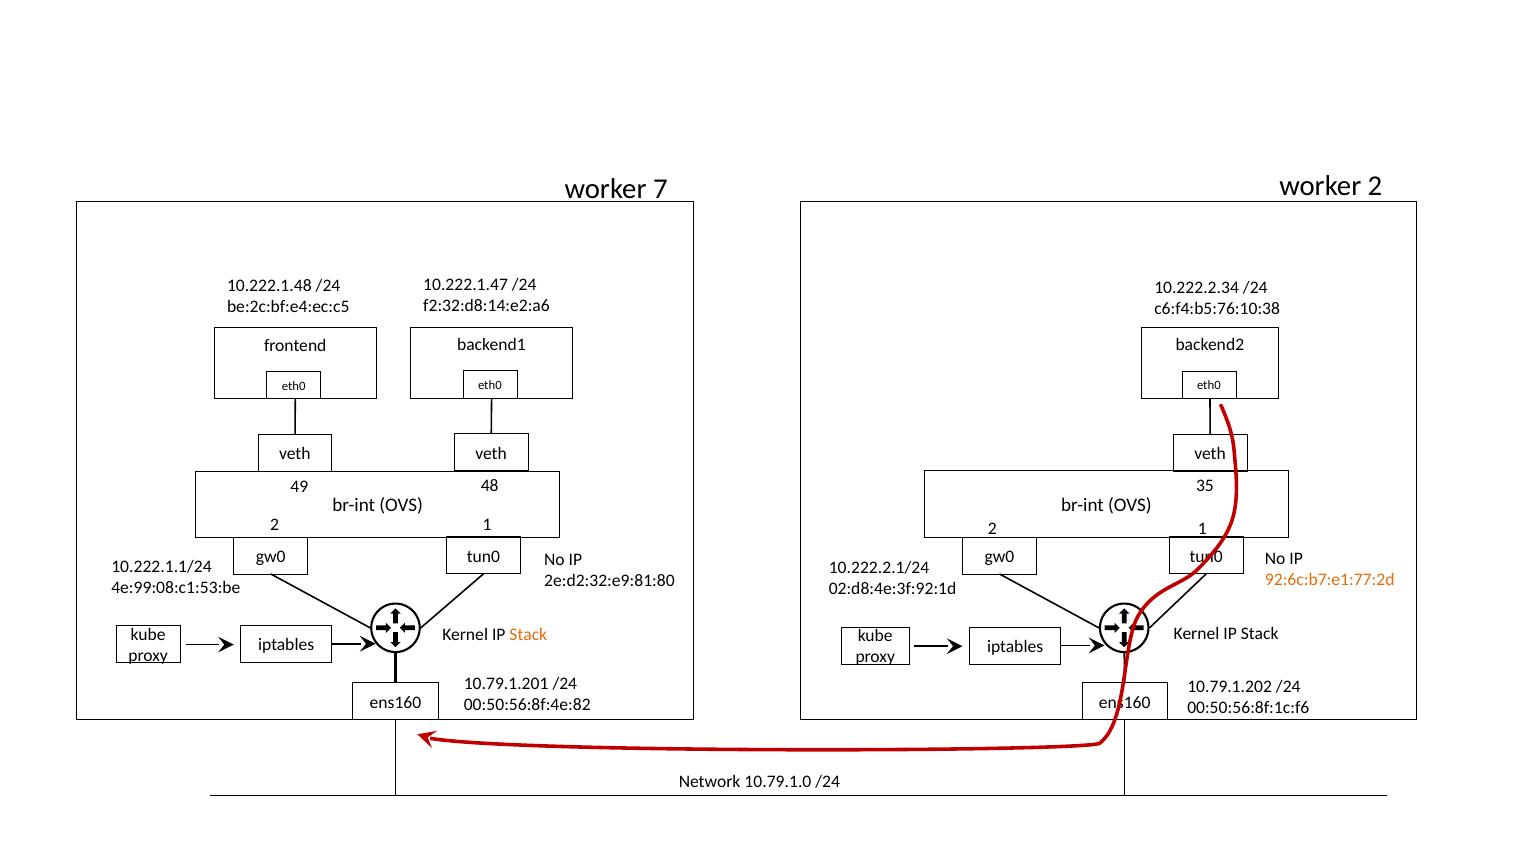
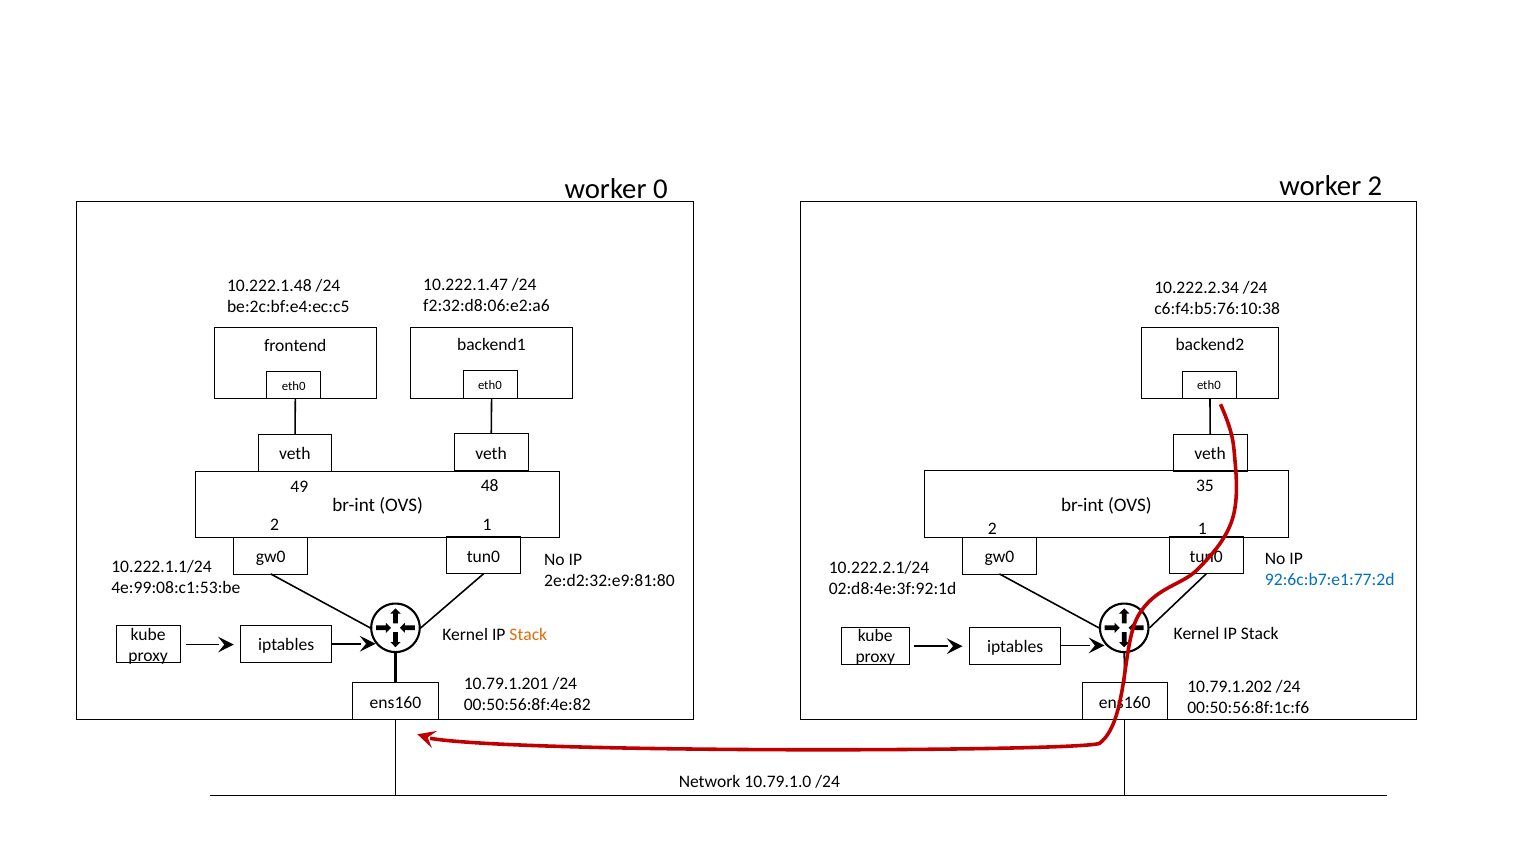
7: 7 -> 0
f2:32:d8:14:e2:a6: f2:32:d8:14:e2:a6 -> f2:32:d8:06:e2:a6
92:6c:b7:e1:77:2d colour: orange -> blue
